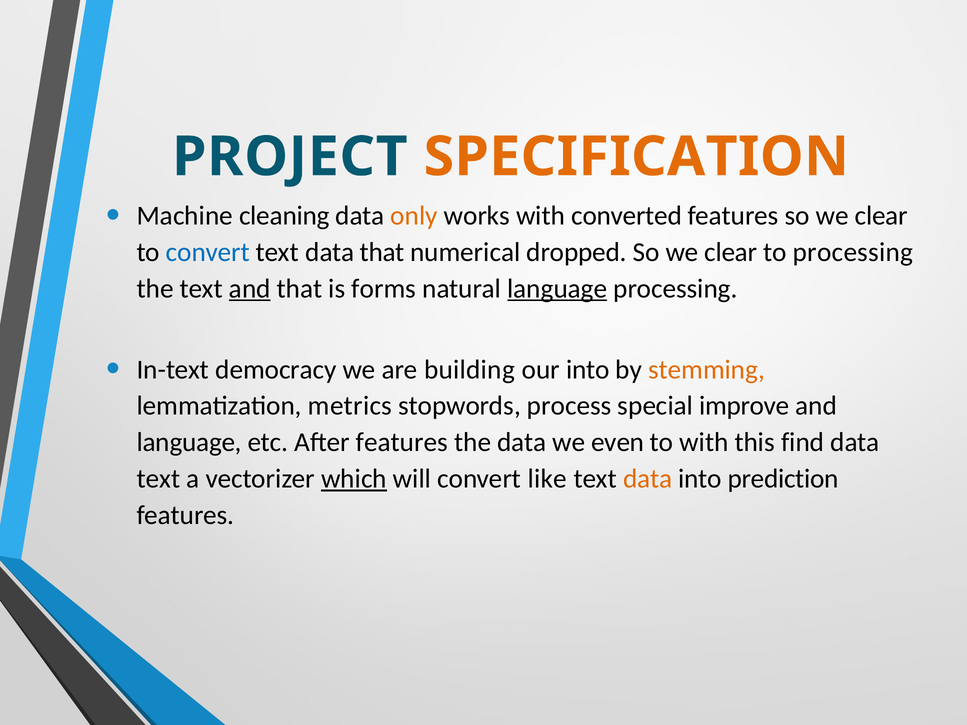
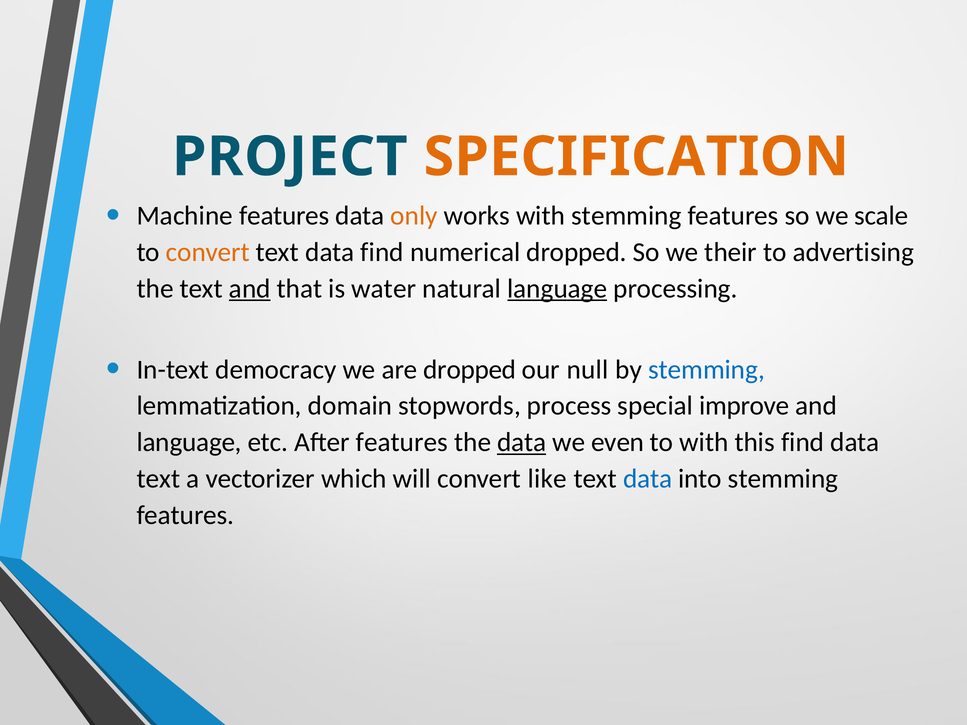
Machine cleaning: cleaning -> features
with converted: converted -> stemming
features so we clear: clear -> scale
convert at (208, 252) colour: blue -> orange
data that: that -> find
clear at (731, 252): clear -> their
to processing: processing -> advertising
forms: forms -> water
are building: building -> dropped
our into: into -> null
stemming at (706, 369) colour: orange -> blue
metrics: metrics -> domain
data at (522, 442) underline: none -> present
which underline: present -> none
data at (648, 478) colour: orange -> blue
into prediction: prediction -> stemming
